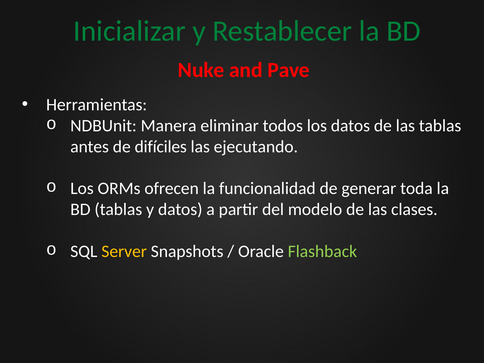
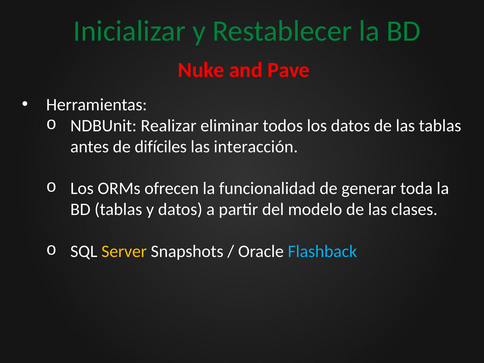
Manera: Manera -> Realizar
ejecutando: ejecutando -> interacción
Flashback colour: light green -> light blue
